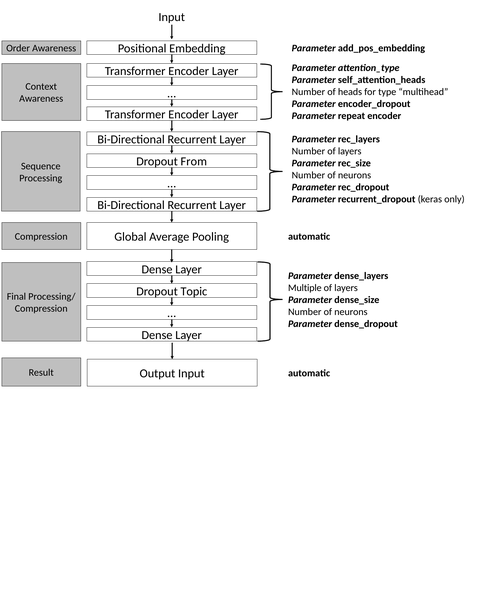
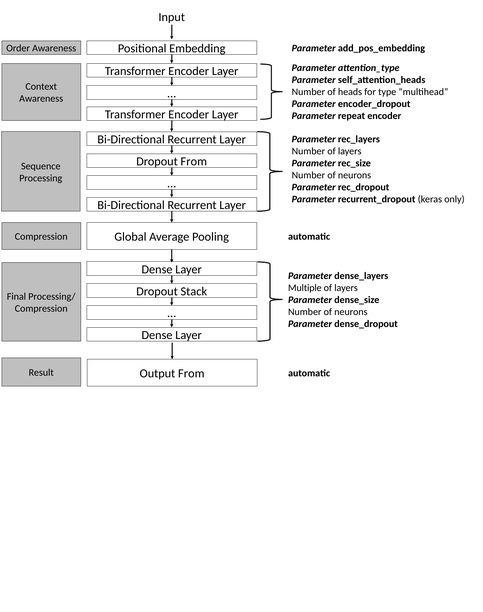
Topic: Topic -> Stack
Output Input: Input -> From
